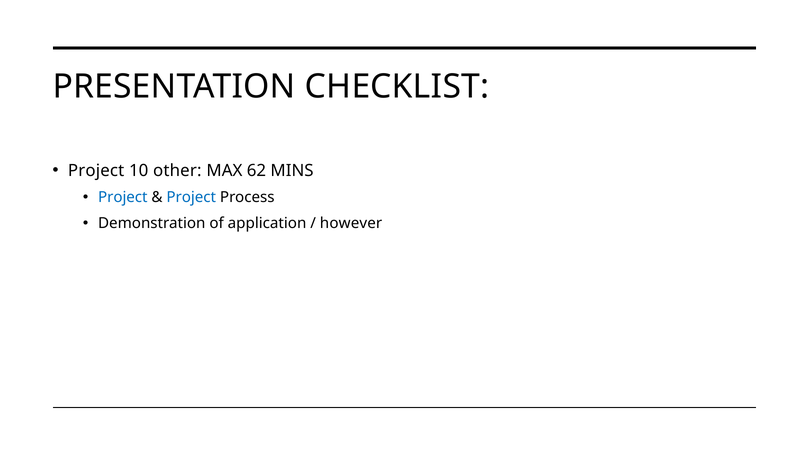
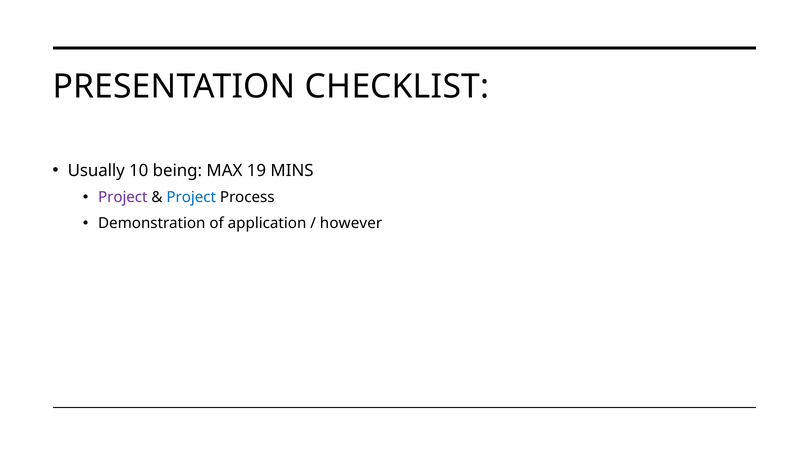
Project at (96, 171): Project -> Usually
other: other -> being
62: 62 -> 19
Project at (123, 197) colour: blue -> purple
